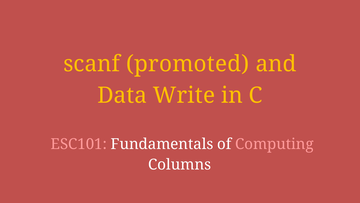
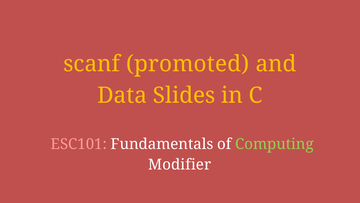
Write: Write -> Slides
Computing colour: pink -> light green
Columns: Columns -> Modifier
